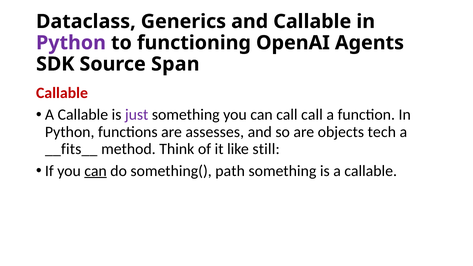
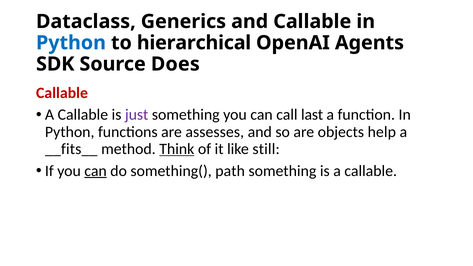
Python at (71, 43) colour: purple -> blue
functioning: functioning -> hierarchical
Span: Span -> Does
call call: call -> last
tech: tech -> help
Think underline: none -> present
